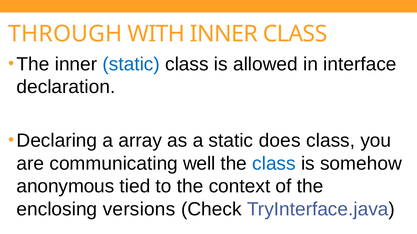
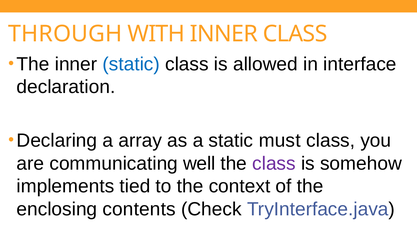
does: does -> must
class at (274, 164) colour: blue -> purple
anonymous: anonymous -> implements
versions: versions -> contents
